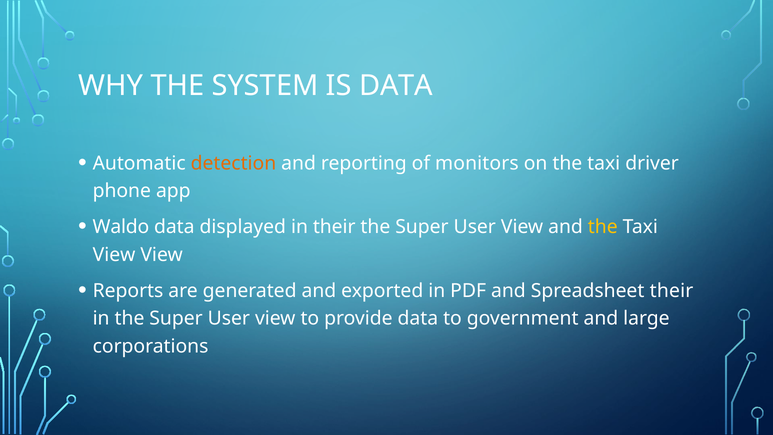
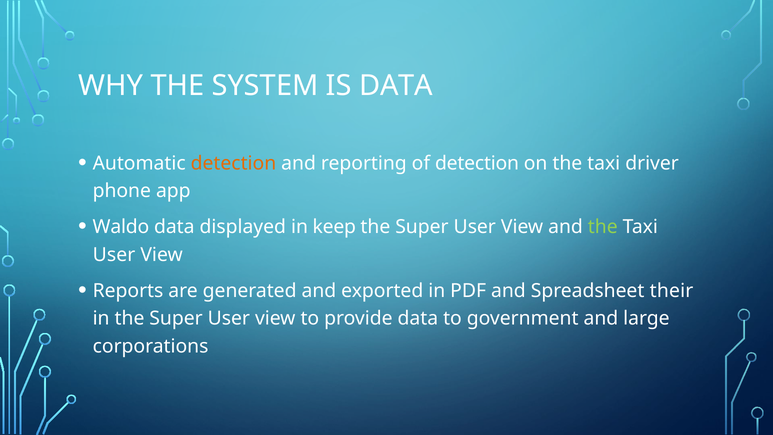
of monitors: monitors -> detection
in their: their -> keep
the at (603, 227) colour: yellow -> light green
View at (114, 255): View -> User
